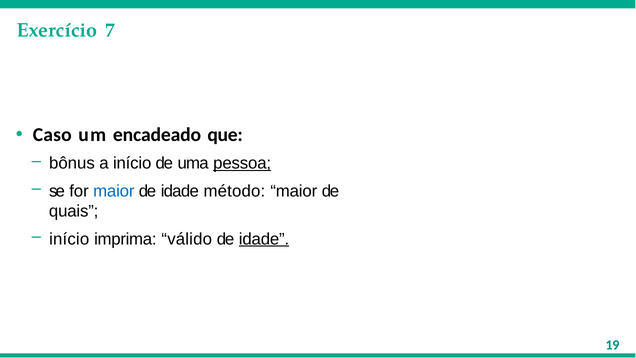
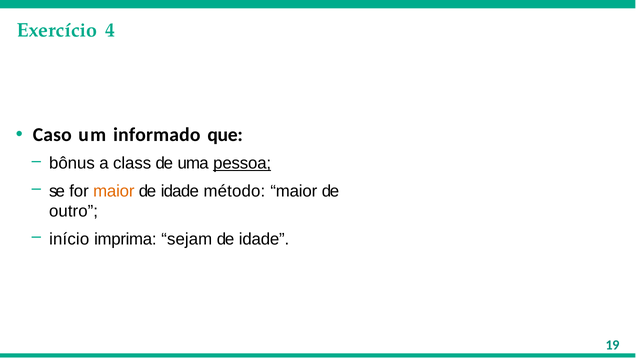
7: 7 -> 4
encadeado: encadeado -> informado
a início: início -> class
maior at (114, 191) colour: blue -> orange
quais: quais -> outro
válido: válido -> sejam
idade at (264, 239) underline: present -> none
